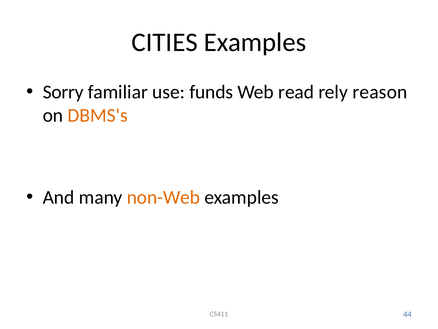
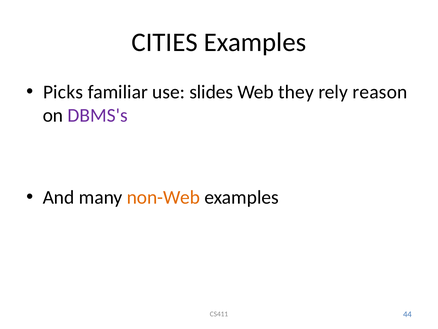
Sorry: Sorry -> Picks
funds: funds -> slides
read: read -> they
DBMS's colour: orange -> purple
